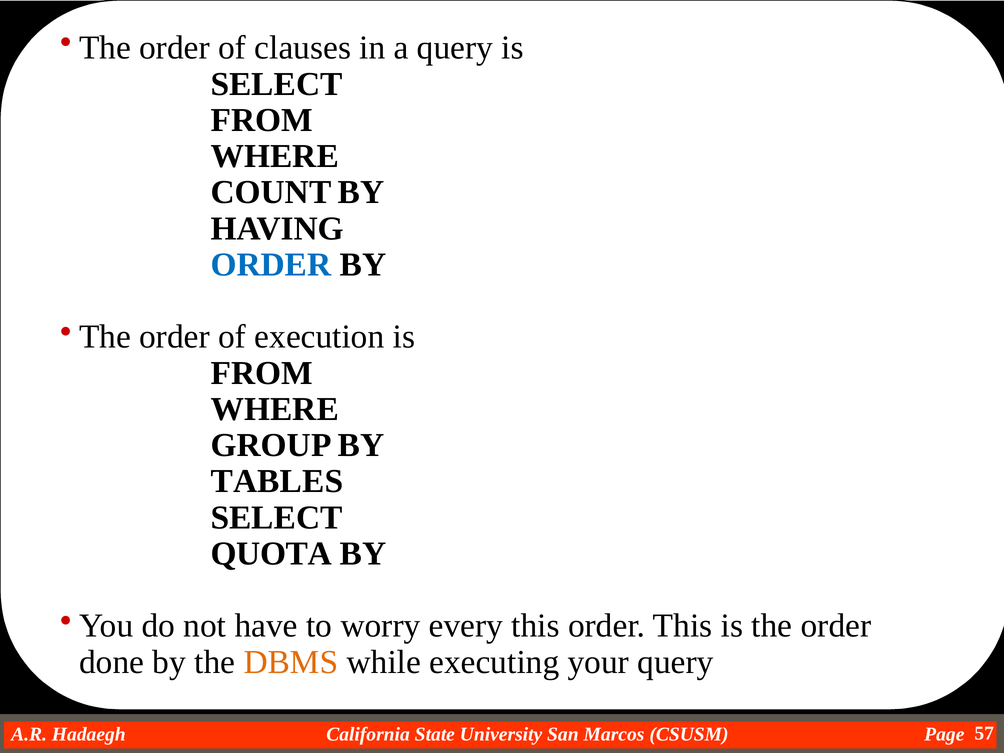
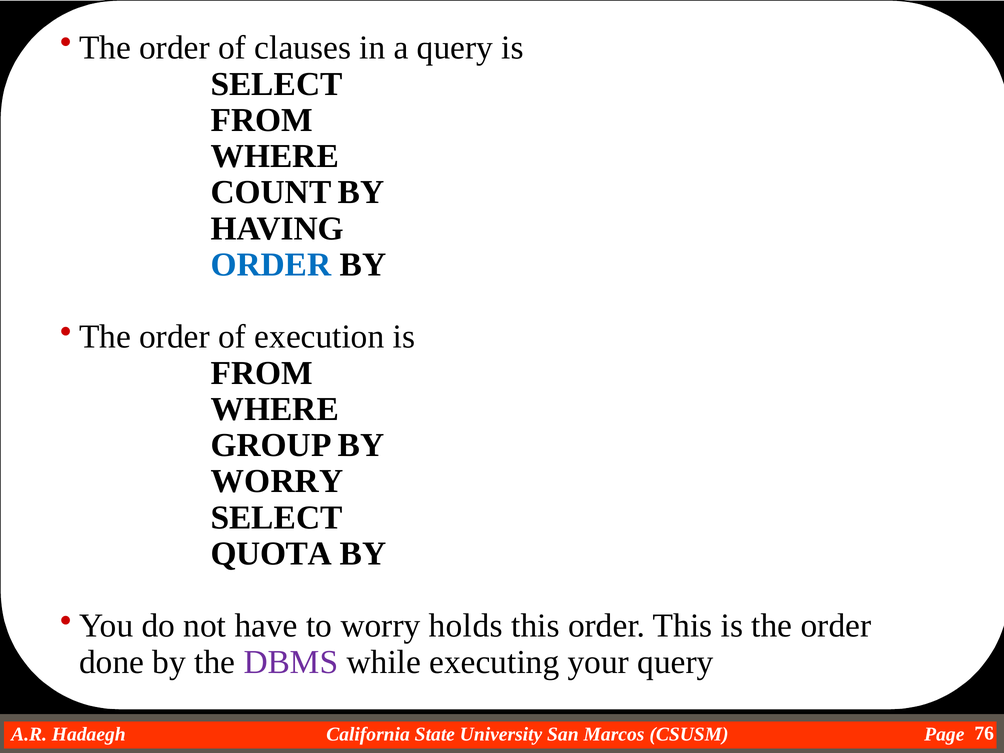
TABLES at (277, 481): TABLES -> WORRY
every: every -> holds
DBMS colour: orange -> purple
57: 57 -> 76
